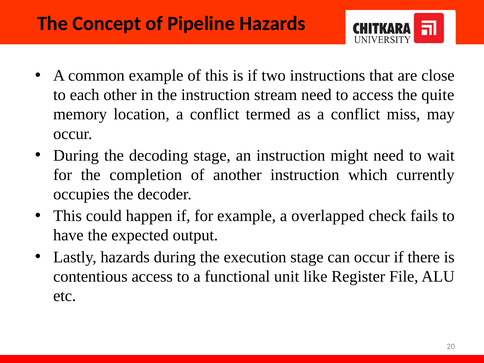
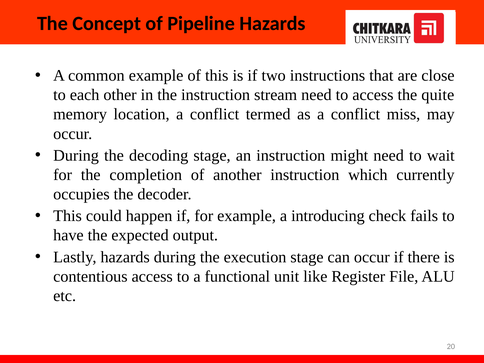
overlapped: overlapped -> introducing
